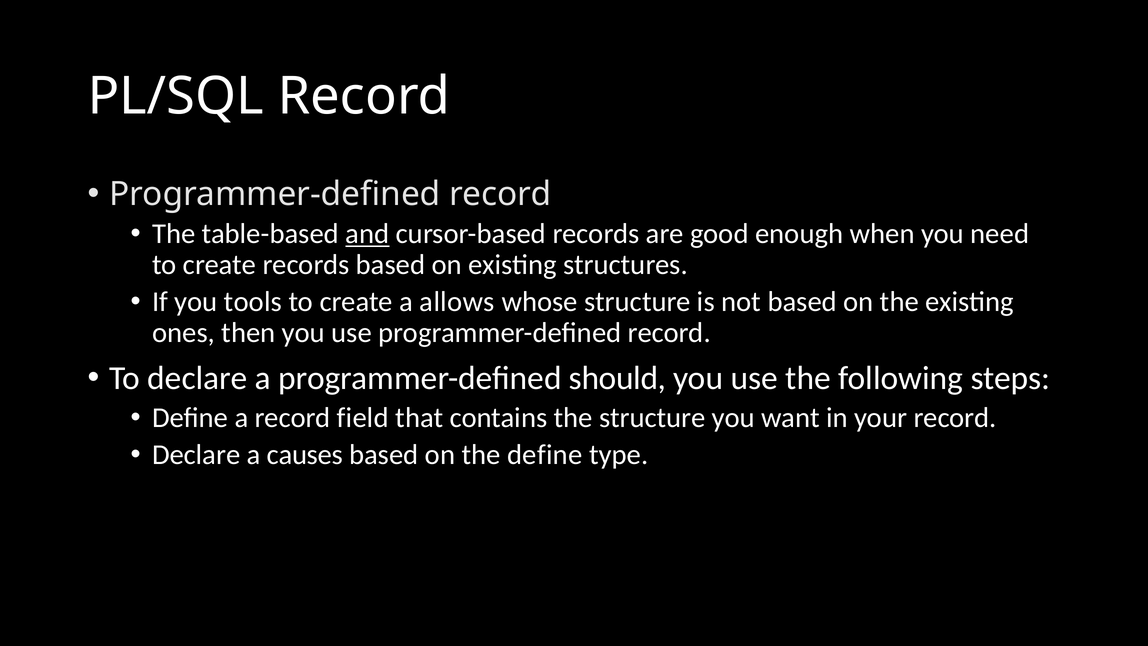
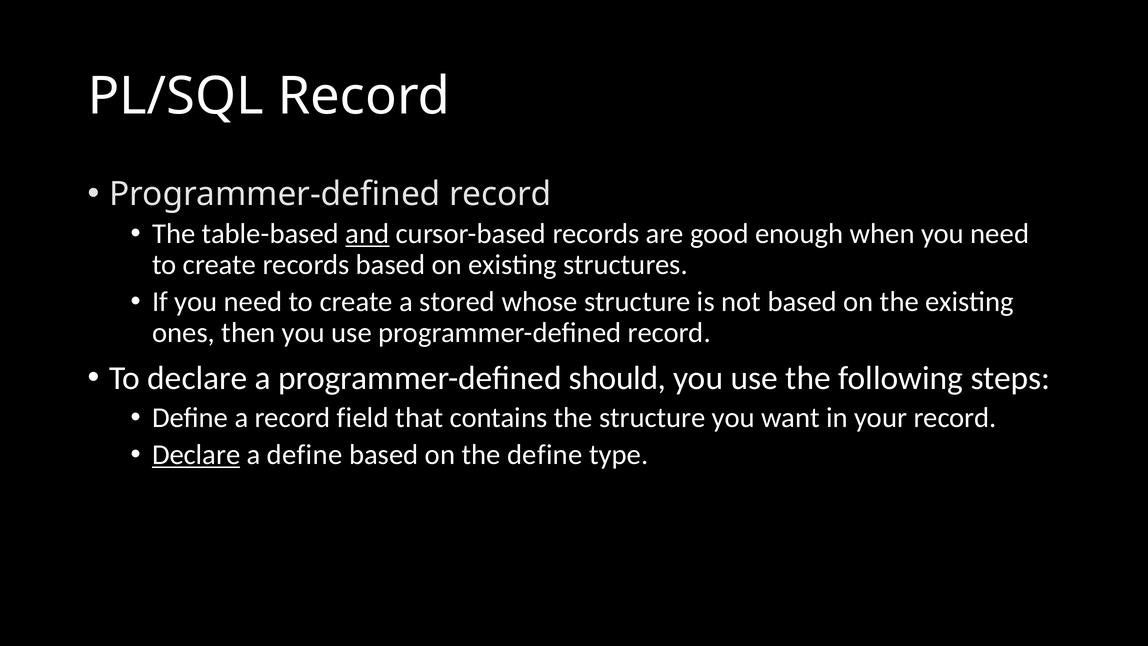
If you tools: tools -> need
allows: allows -> stored
Declare at (196, 455) underline: none -> present
a causes: causes -> define
